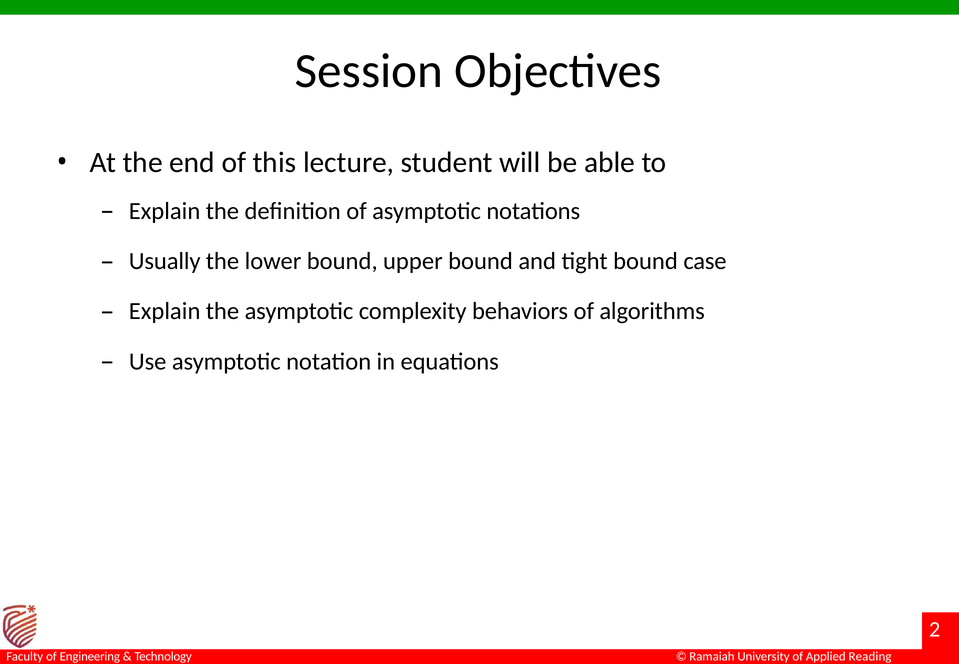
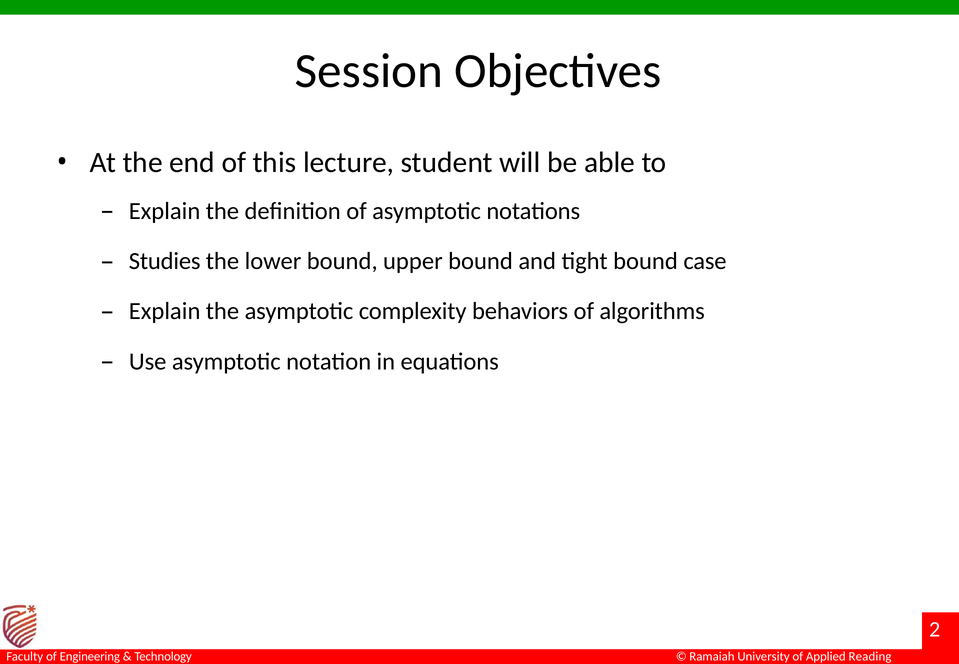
Usually: Usually -> Studies
